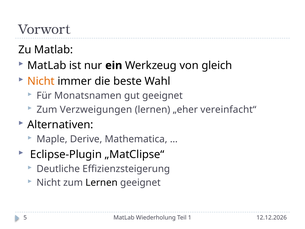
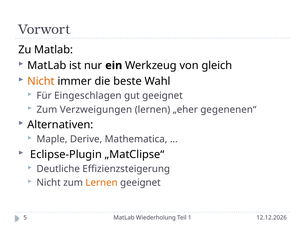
Monatsnamen: Monatsnamen -> Eingeschlagen
vereinfacht“: vereinfacht“ -> gegenenen“
Lernen at (102, 183) colour: black -> orange
